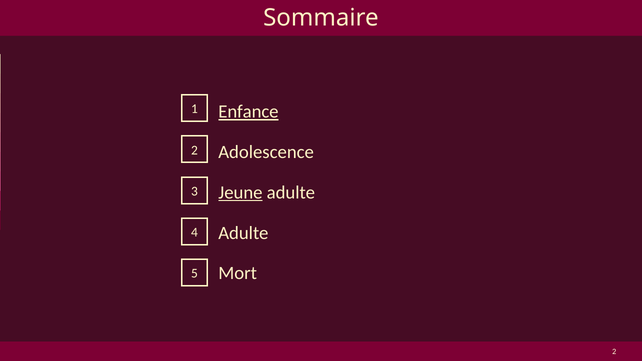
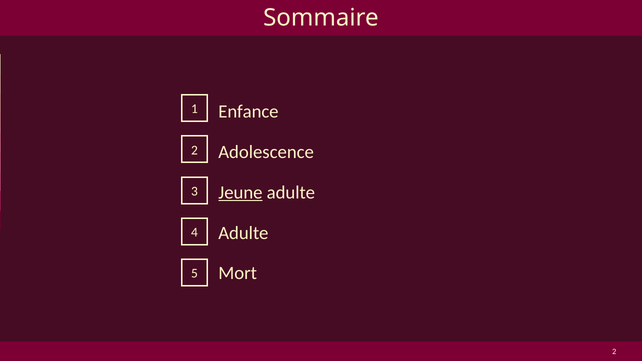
Enfance underline: present -> none
